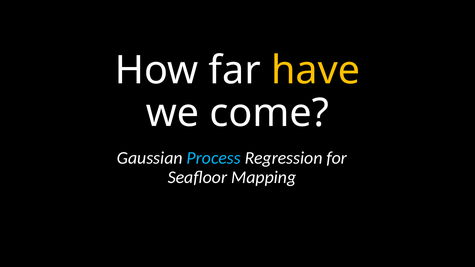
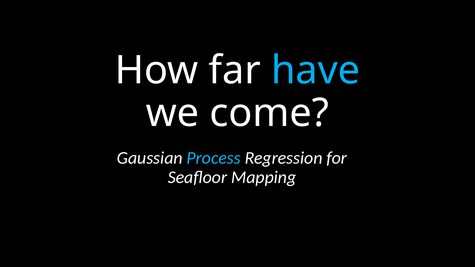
have colour: yellow -> light blue
